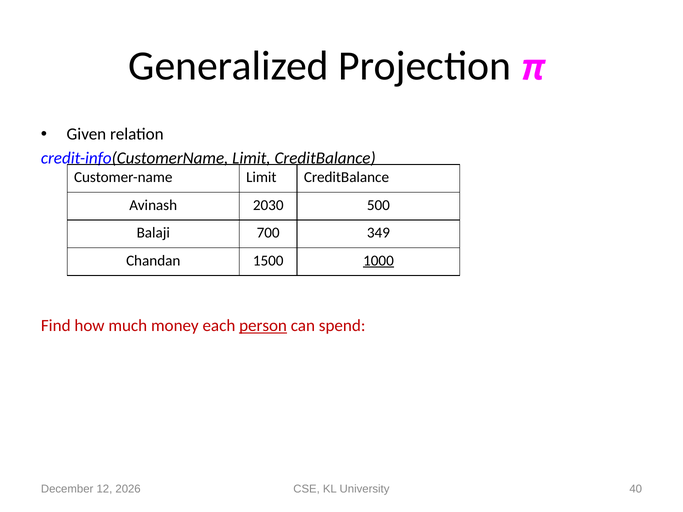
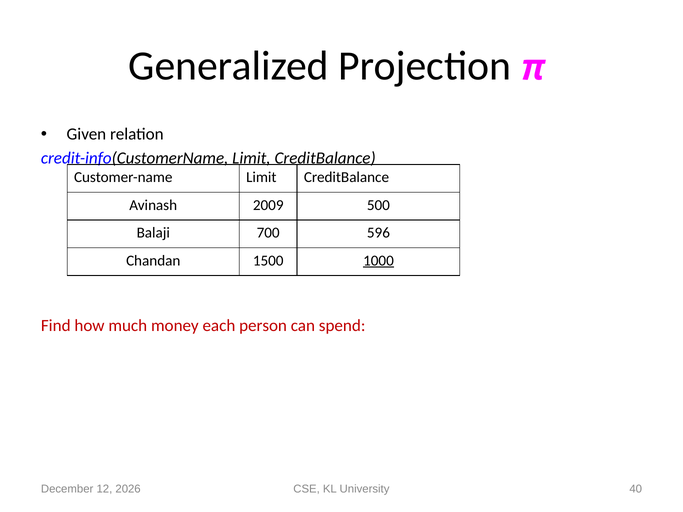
2030: 2030 -> 2009
349: 349 -> 596
person underline: present -> none
